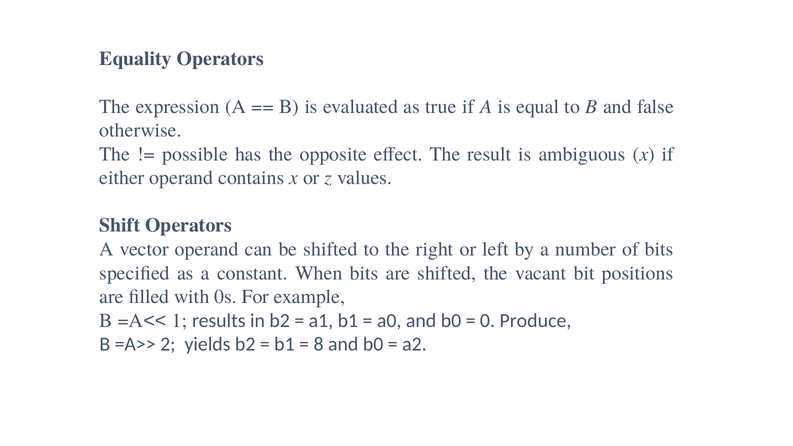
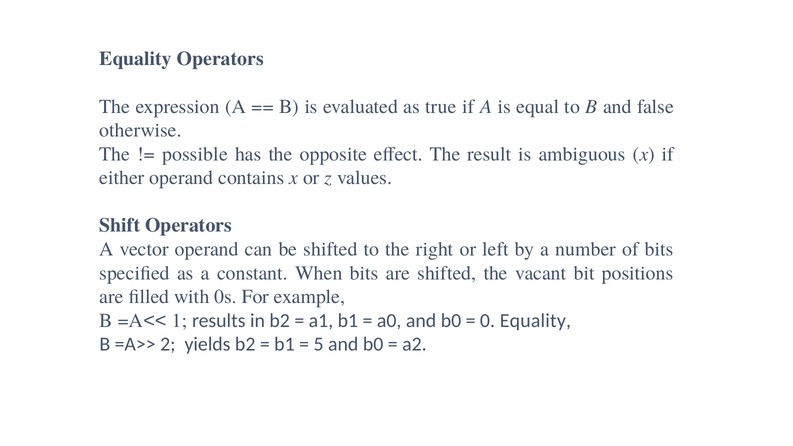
0 Produce: Produce -> Equality
8: 8 -> 5
